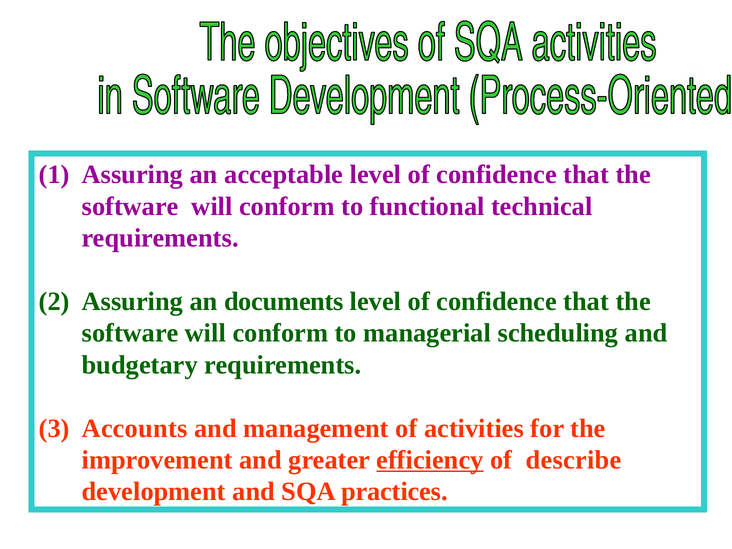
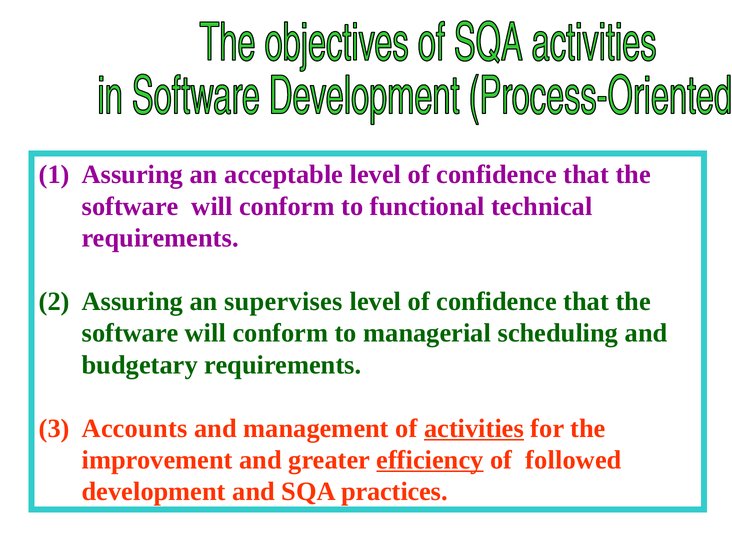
documents: documents -> supervises
activities underline: none -> present
describe: describe -> followed
